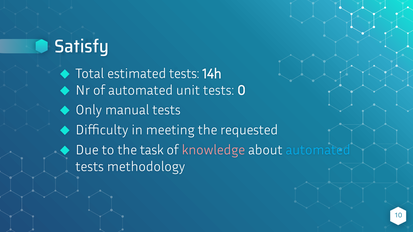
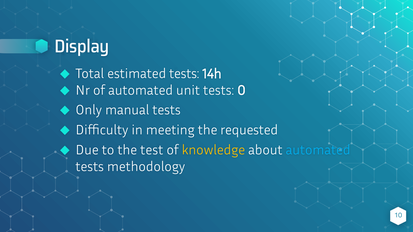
Satisfy: Satisfy -> Display
task: task -> test
knowledge colour: pink -> yellow
